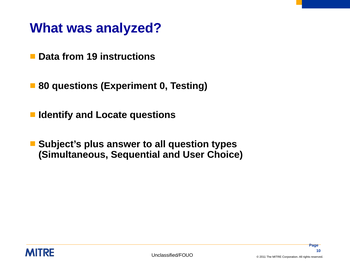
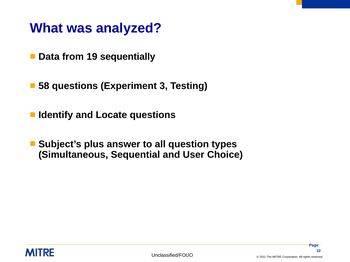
instructions: instructions -> sequentially
80: 80 -> 58
0: 0 -> 3
